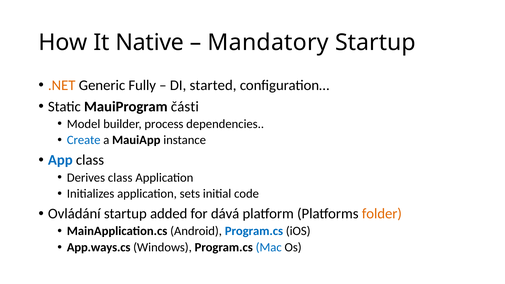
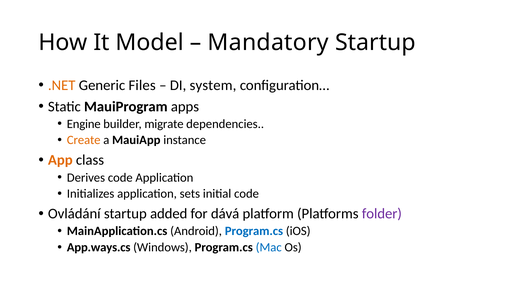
Native: Native -> Model
Fully: Fully -> Files
started: started -> system
části: části -> apps
Model: Model -> Engine
process: process -> migrate
Create colour: blue -> orange
App colour: blue -> orange
Derives class: class -> code
folder colour: orange -> purple
